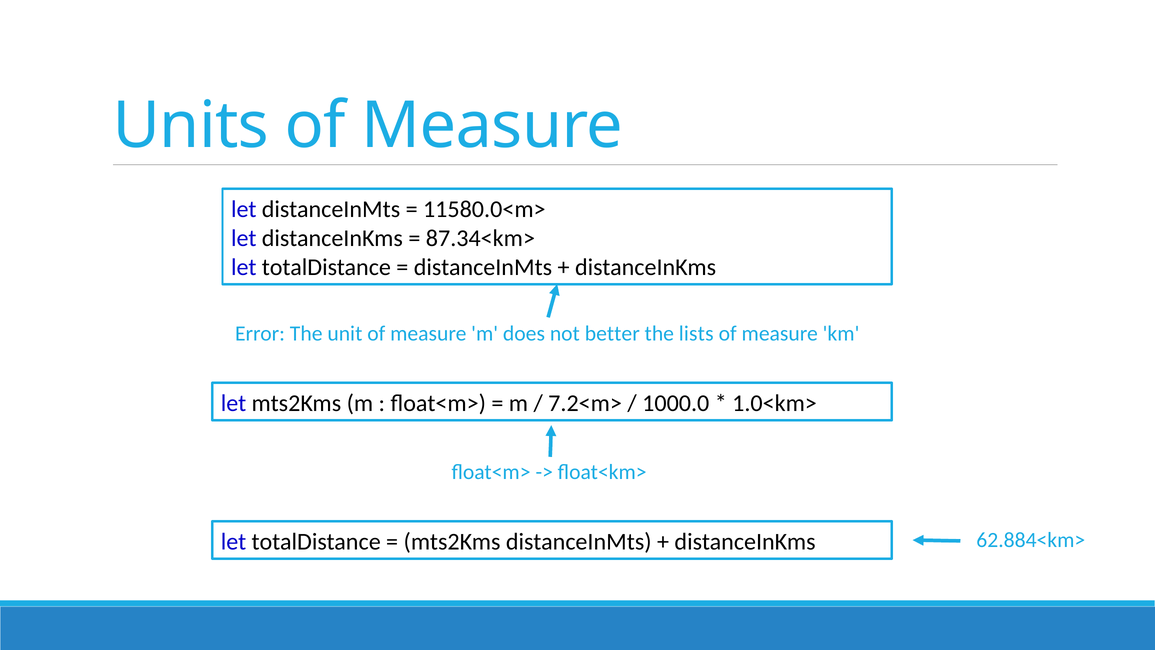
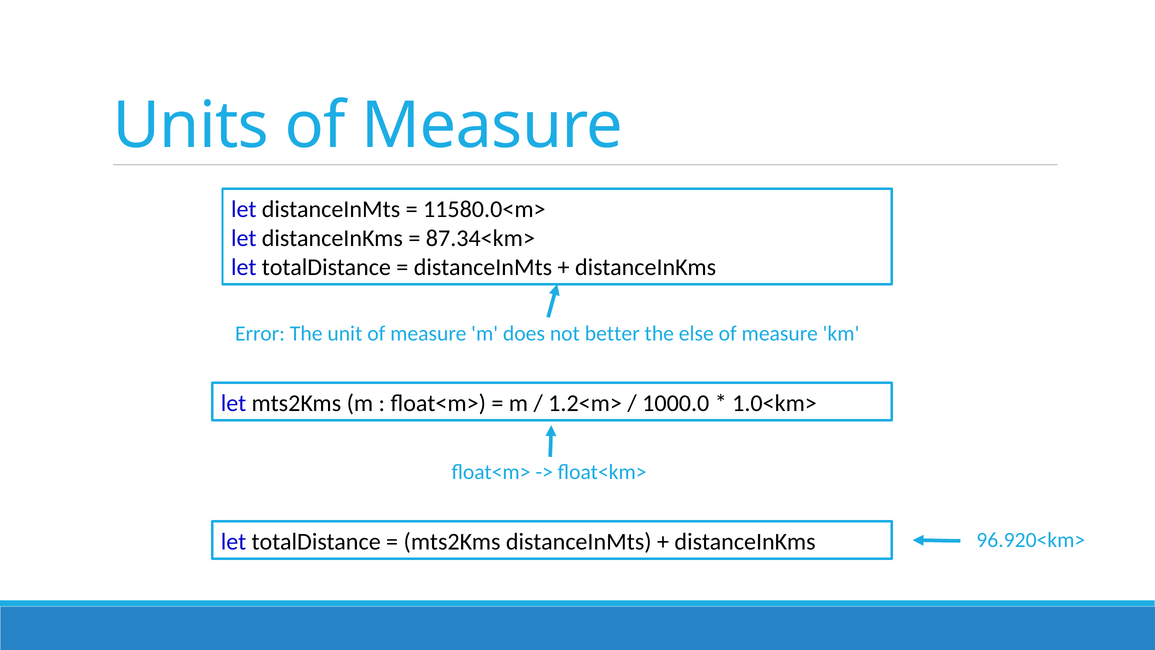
lists: lists -> else
7.2<m>: 7.2<m> -> 1.2<m>
62.884<km>: 62.884<km> -> 96.920<km>
